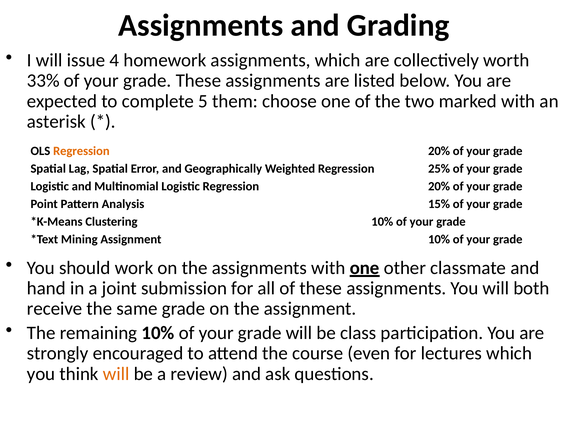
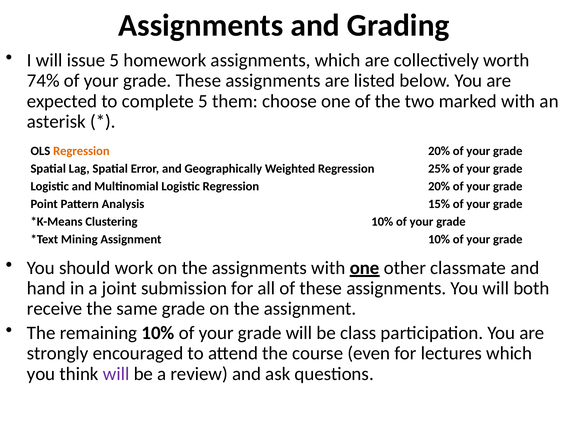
issue 4: 4 -> 5
33%: 33% -> 74%
will at (116, 374) colour: orange -> purple
